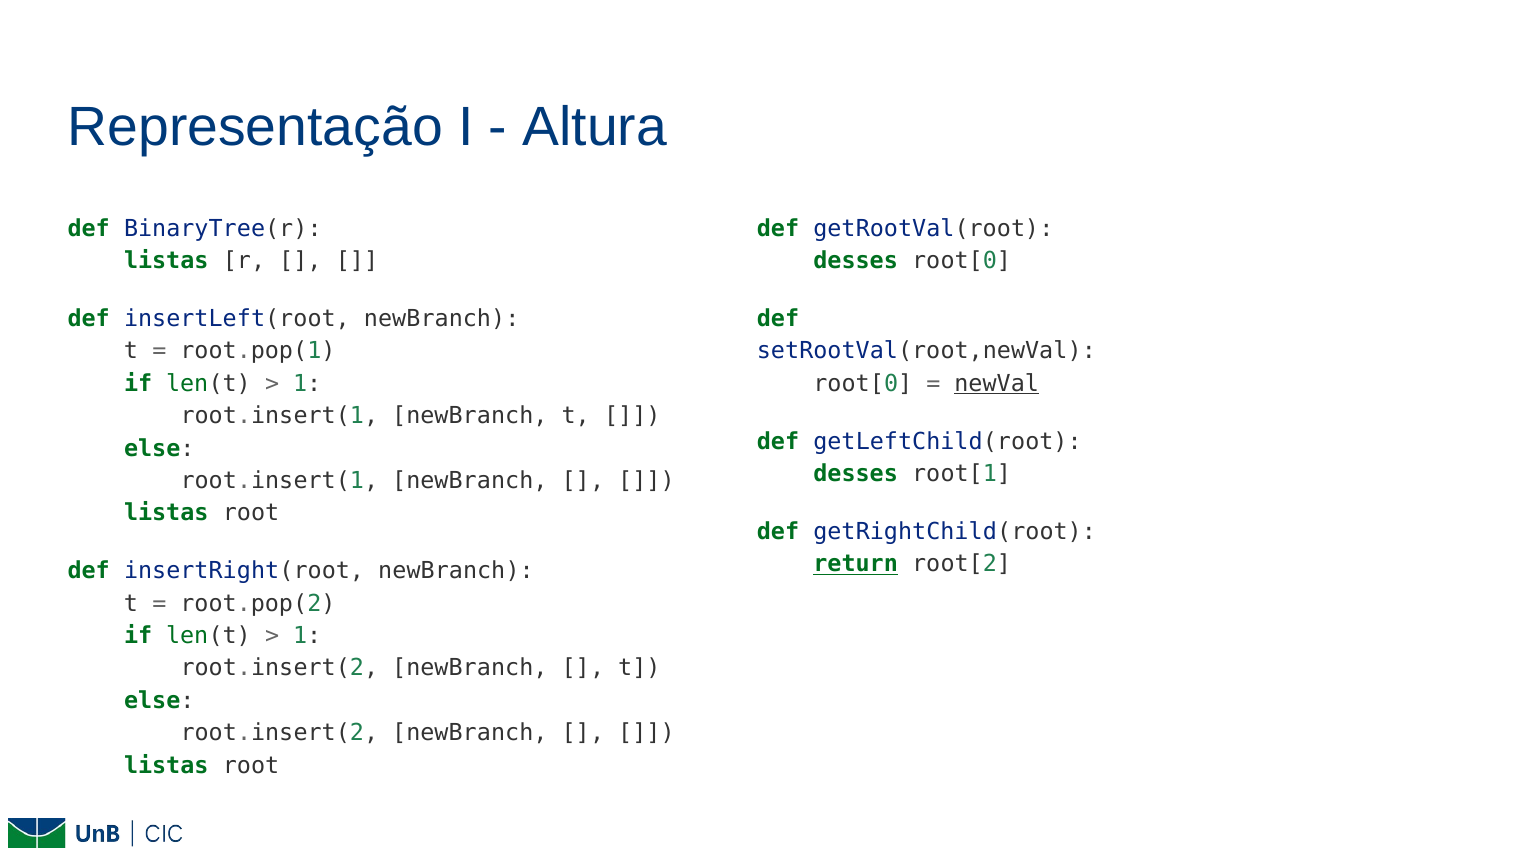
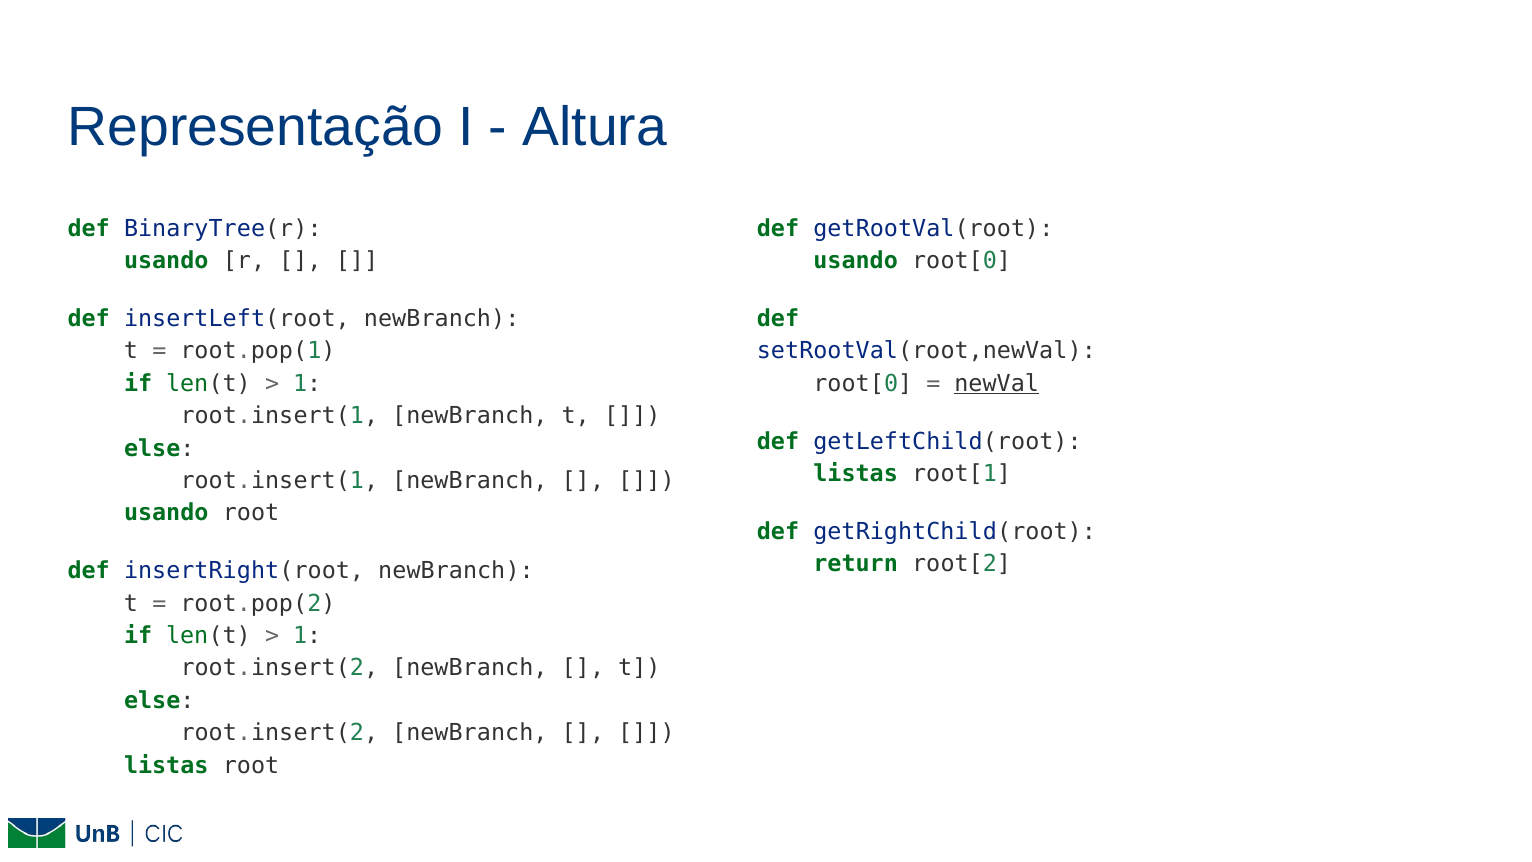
listas at (166, 261): listas -> usando
desses at (856, 261): desses -> usando
desses at (856, 474): desses -> listas
listas at (166, 513): listas -> usando
return underline: present -> none
